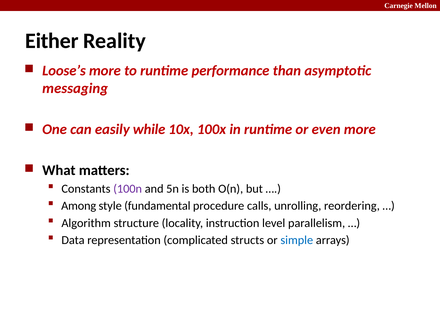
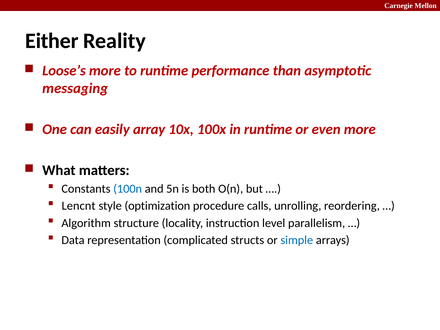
while: while -> array
100n colour: purple -> blue
Among: Among -> Lencnt
fundamental: fundamental -> optimization
